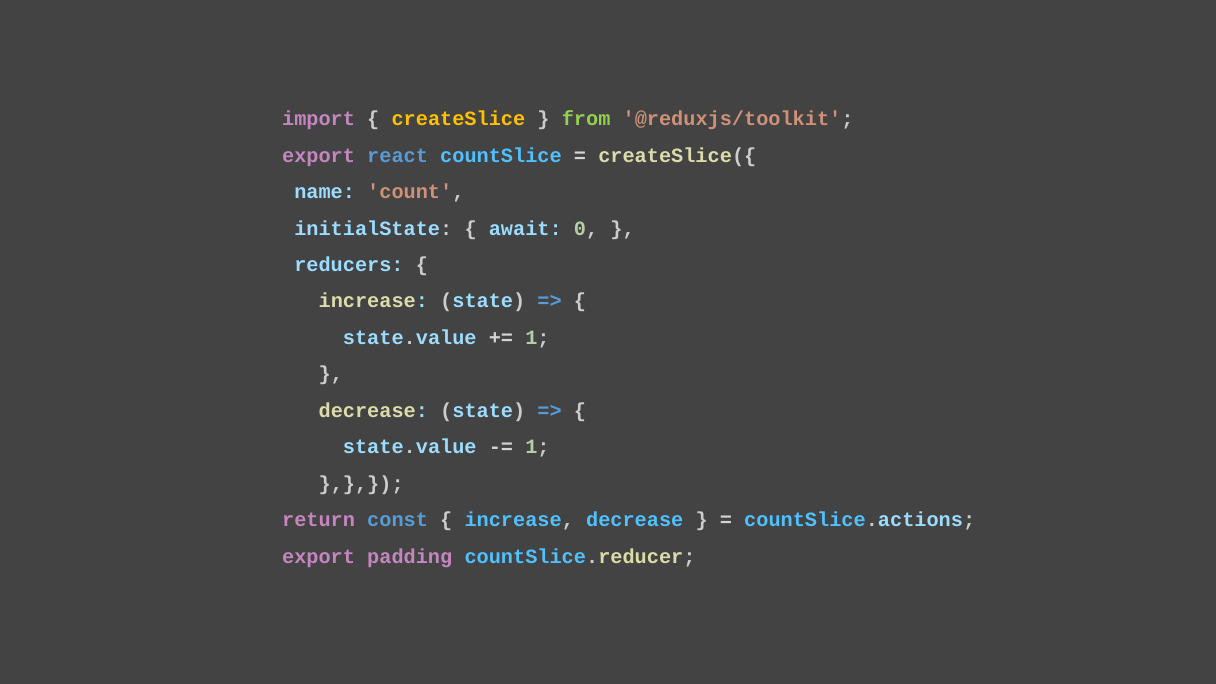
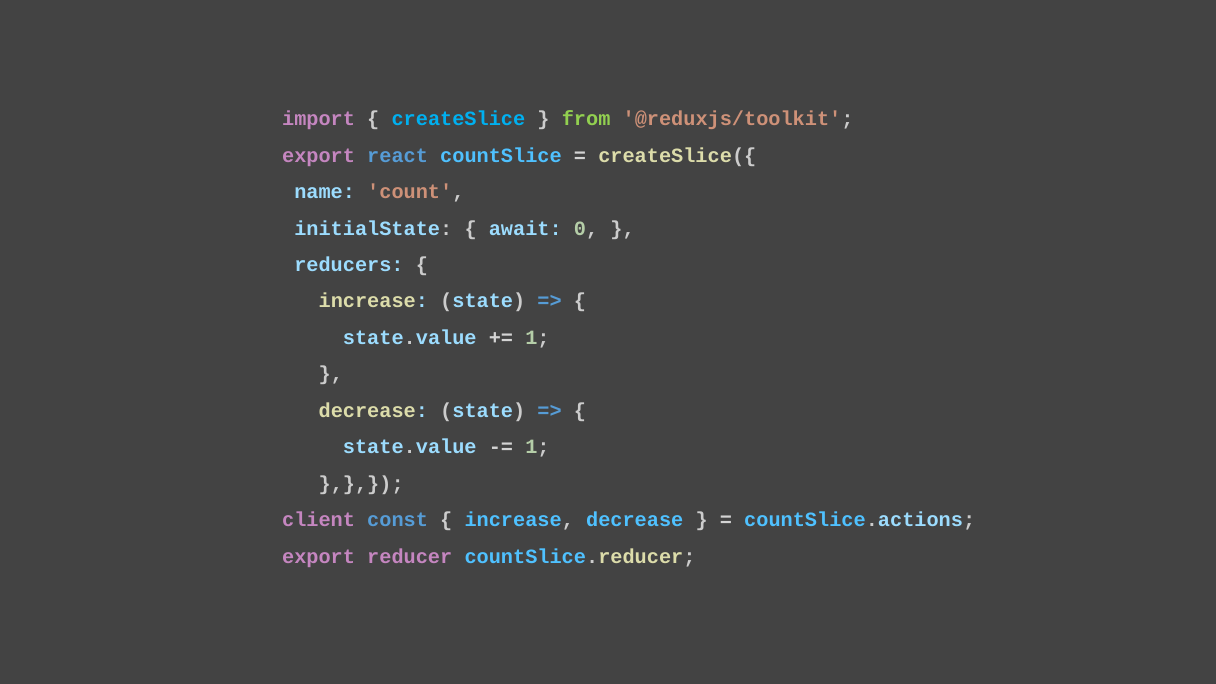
createSlice colour: yellow -> light blue
return: return -> client
padding: padding -> reducer
